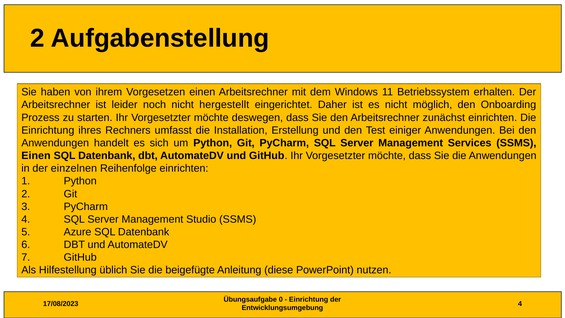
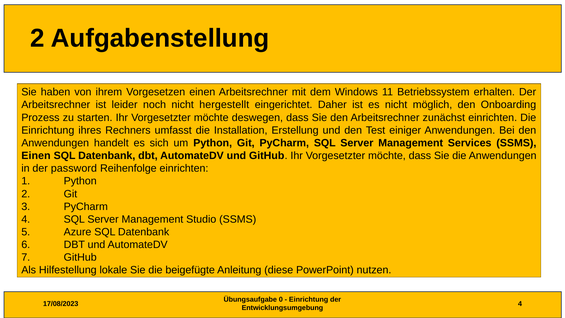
einzelnen: einzelnen -> password
üblich: üblich -> lokale
